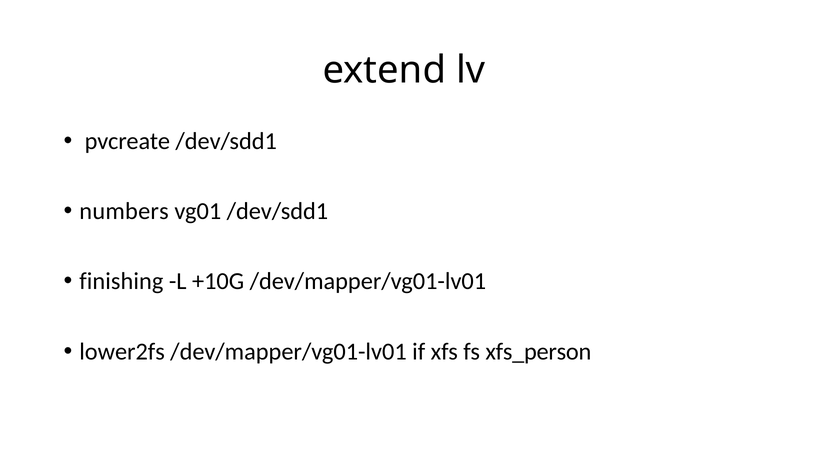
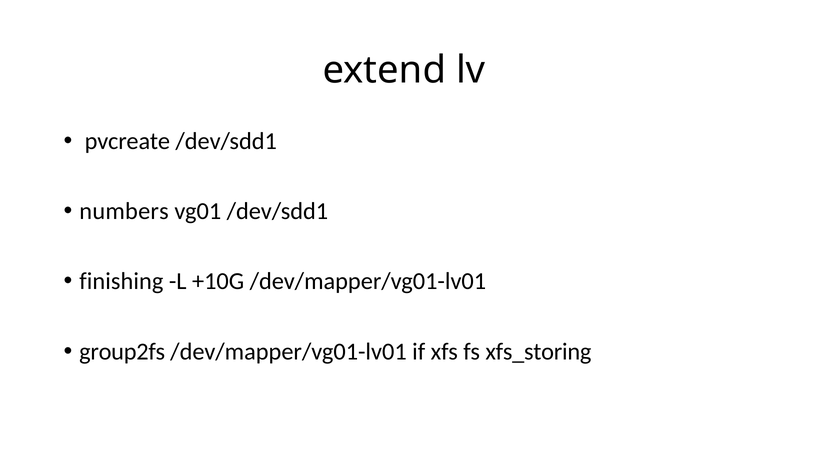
lower2fs: lower2fs -> group2fs
xfs_person: xfs_person -> xfs_storing
